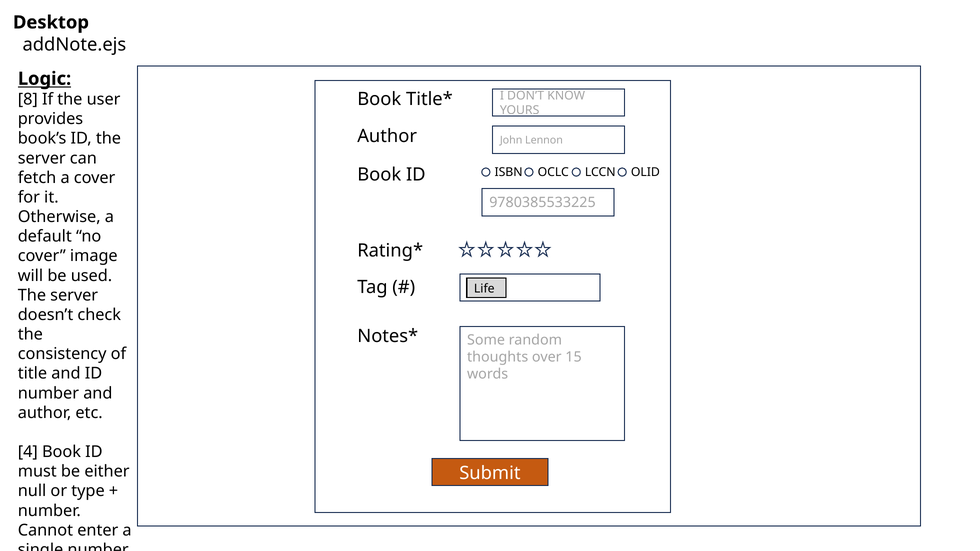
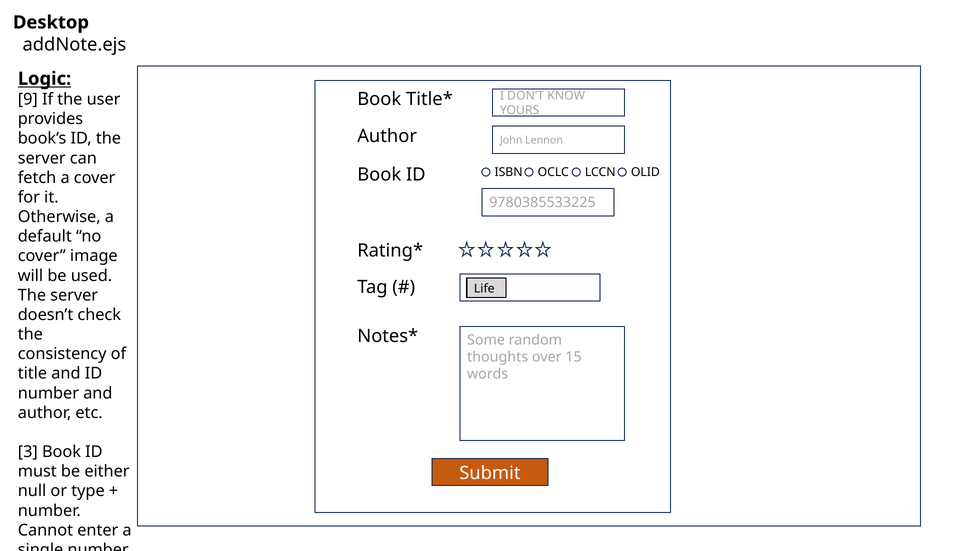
8: 8 -> 9
4 at (28, 452): 4 -> 3
